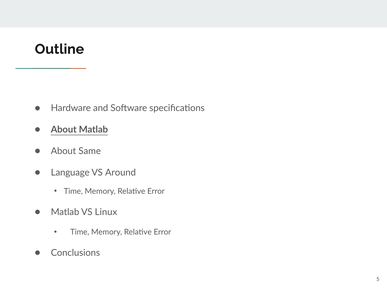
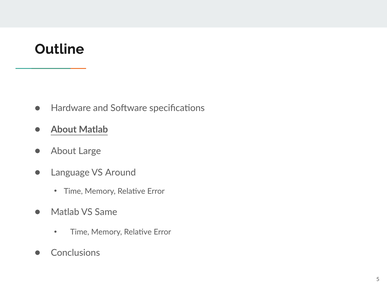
Same: Same -> Large
Linux: Linux -> Same
